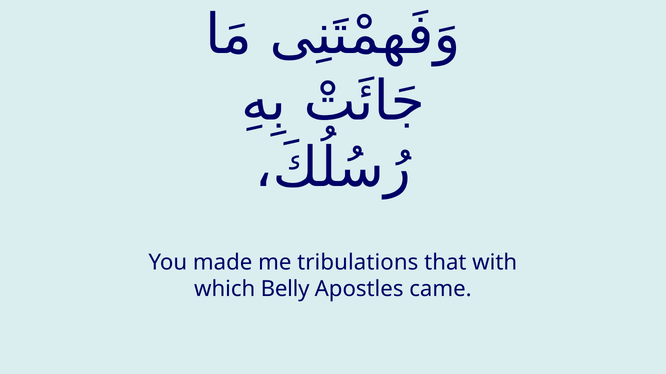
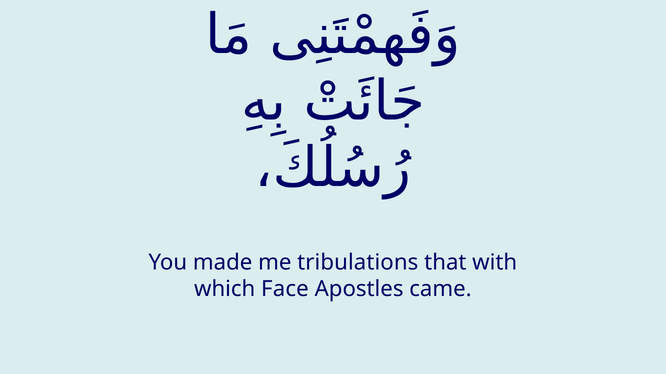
Belly: Belly -> Face
